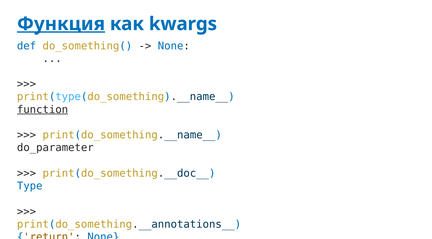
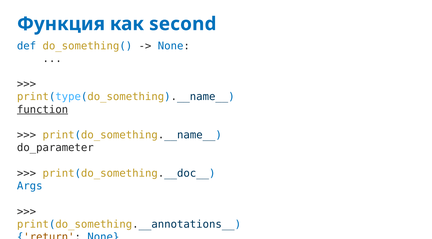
Функция underline: present -> none
kwargs: kwargs -> second
Type: Type -> Args
